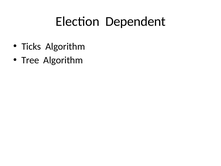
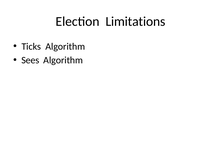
Dependent: Dependent -> Limitations
Tree: Tree -> Sees
